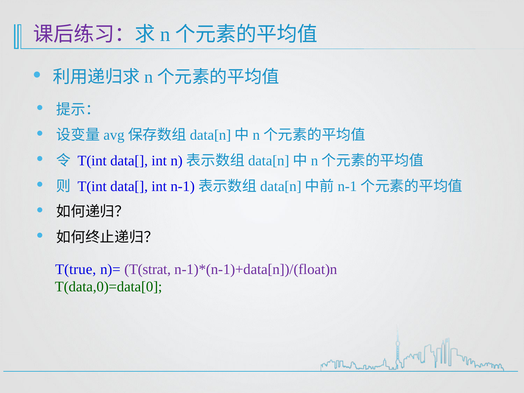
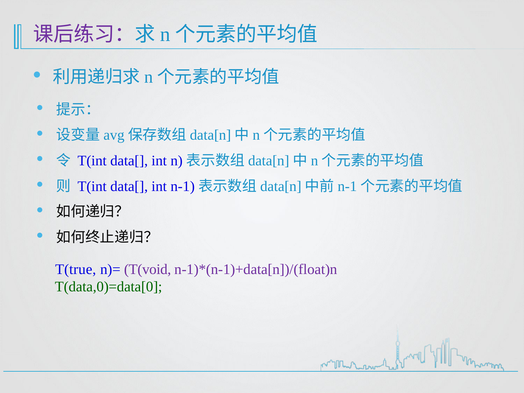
T(strat: T(strat -> T(void
